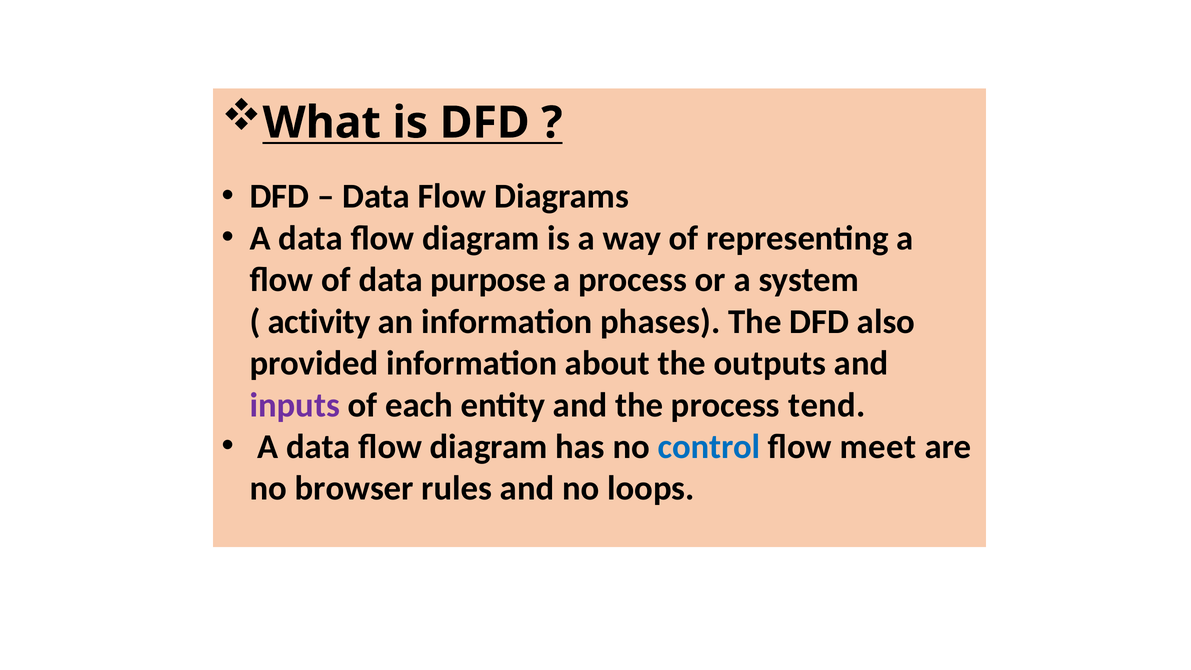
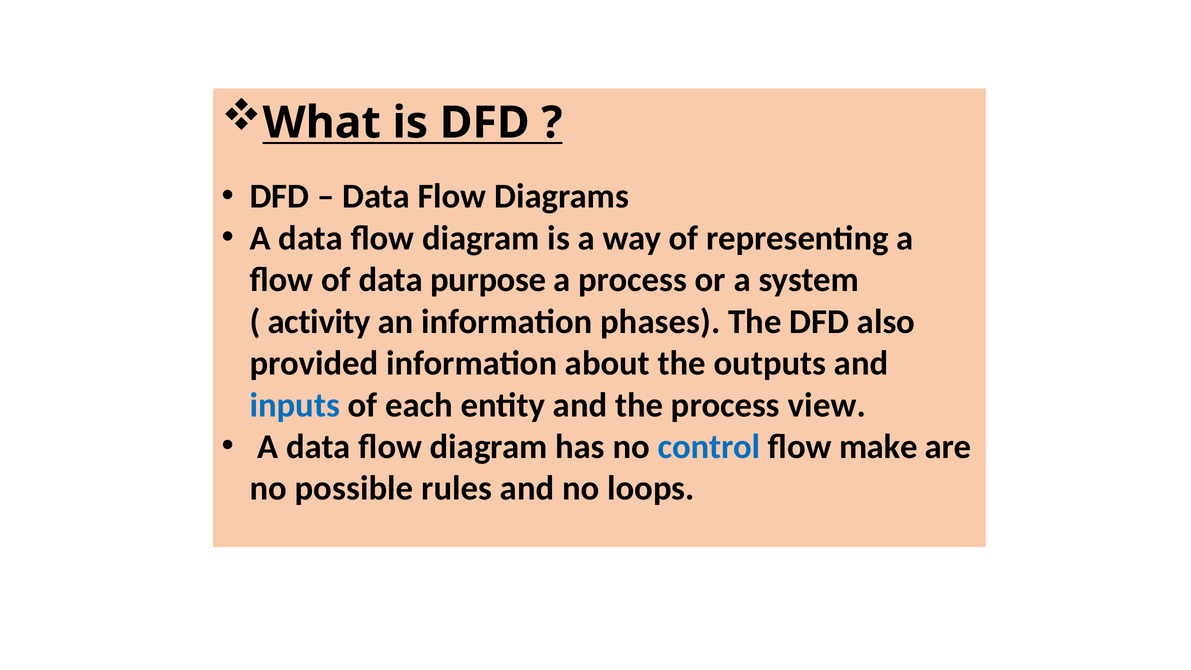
inputs colour: purple -> blue
tend: tend -> view
meet: meet -> make
browser: browser -> possible
